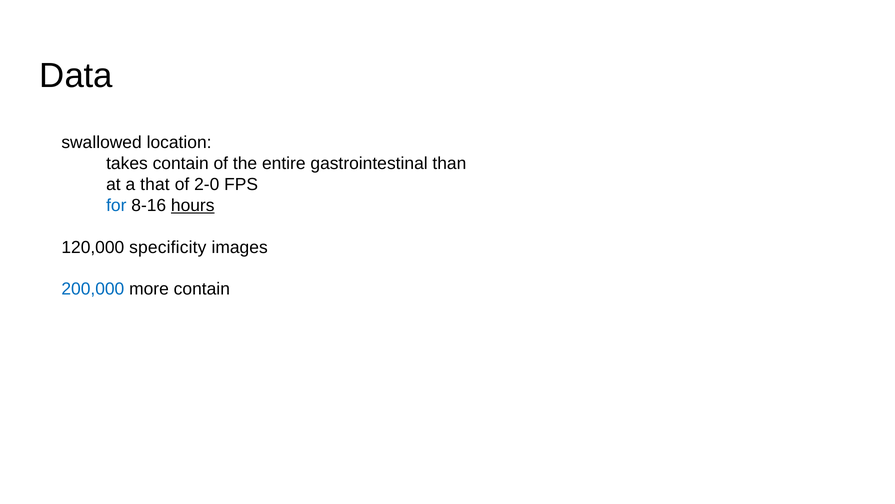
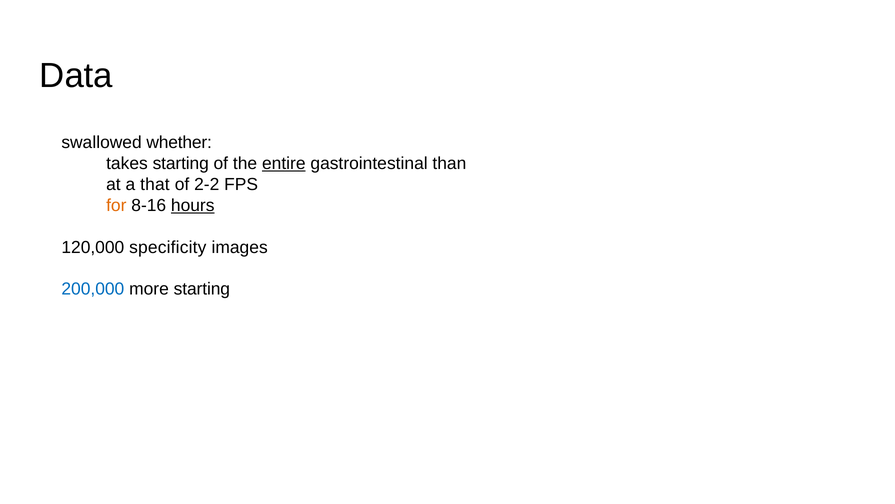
location: location -> whether
takes contain: contain -> starting
entire underline: none -> present
2-0: 2-0 -> 2-2
for colour: blue -> orange
more contain: contain -> starting
